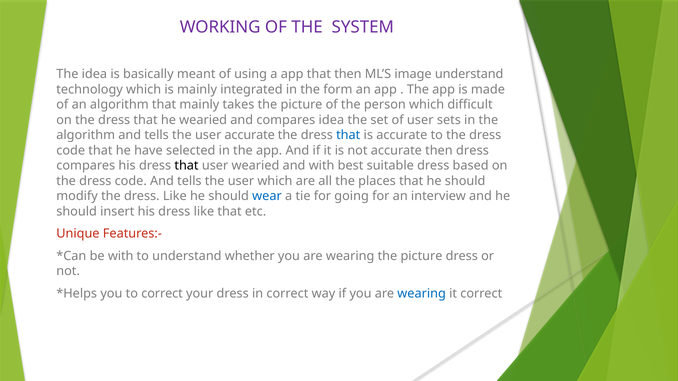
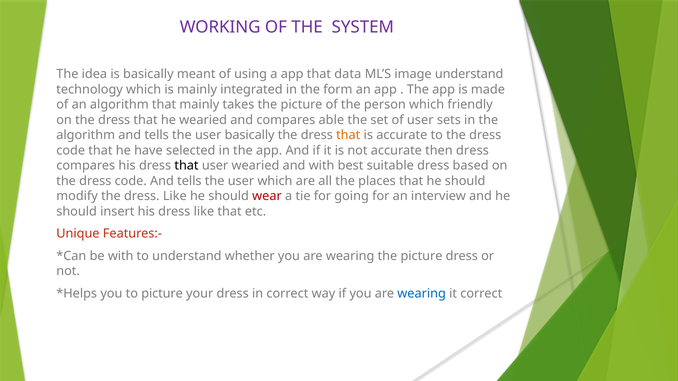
that then: then -> data
difficult: difficult -> friendly
compares idea: idea -> able
user accurate: accurate -> basically
that at (348, 135) colour: blue -> orange
wear colour: blue -> red
to correct: correct -> picture
